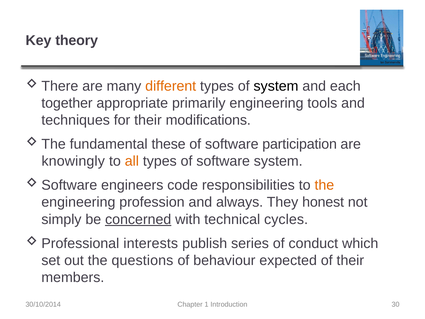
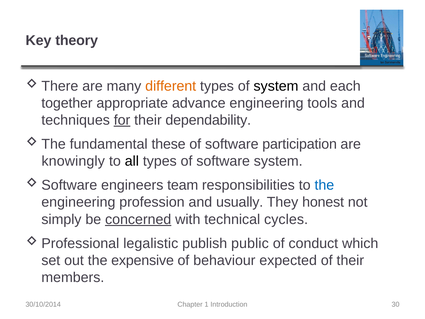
primarily: primarily -> advance
for underline: none -> present
modifications: modifications -> dependability
all colour: orange -> black
code: code -> team
the at (324, 185) colour: orange -> blue
always: always -> usually
interests: interests -> legalistic
series: series -> public
questions: questions -> expensive
